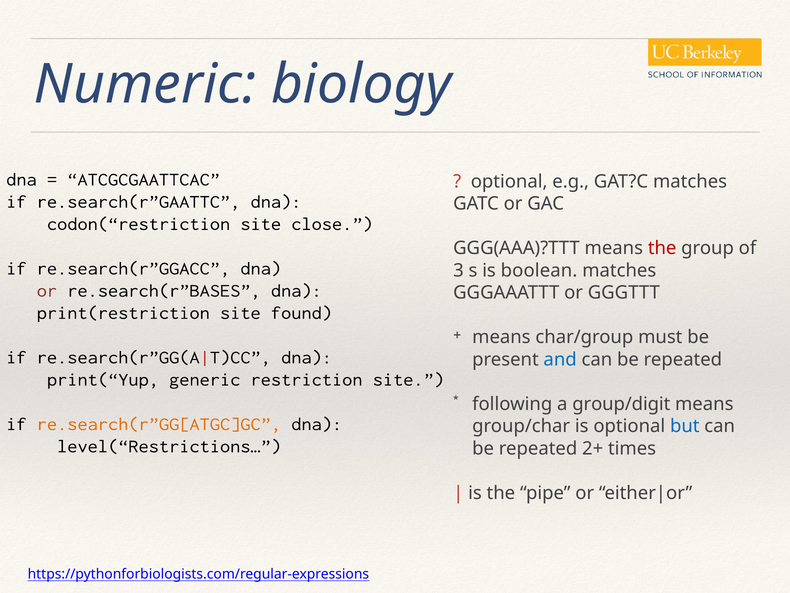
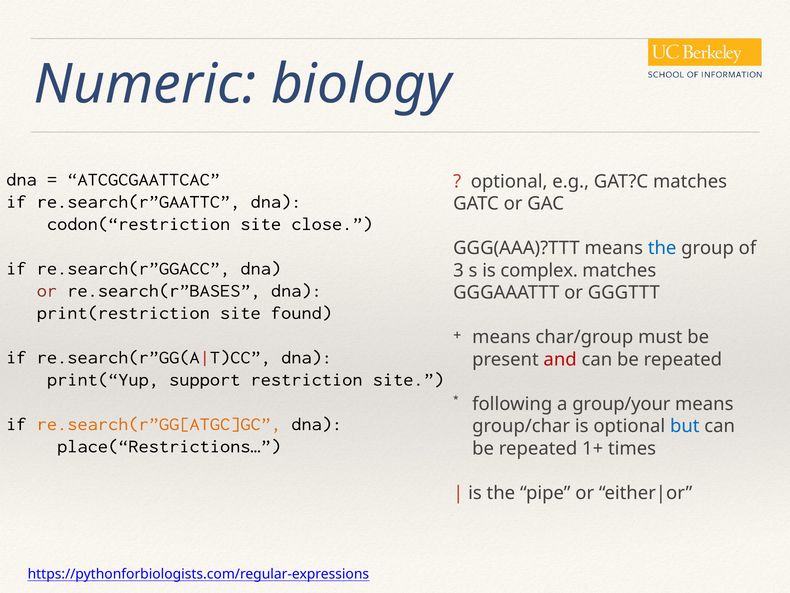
the at (662, 248) colour: red -> blue
boolean: boolean -> complex
and colour: blue -> red
generic: generic -> support
group/digit: group/digit -> group/your
level(“Restrictions…: level(“Restrictions… -> place(“Restrictions…
2+: 2+ -> 1+
